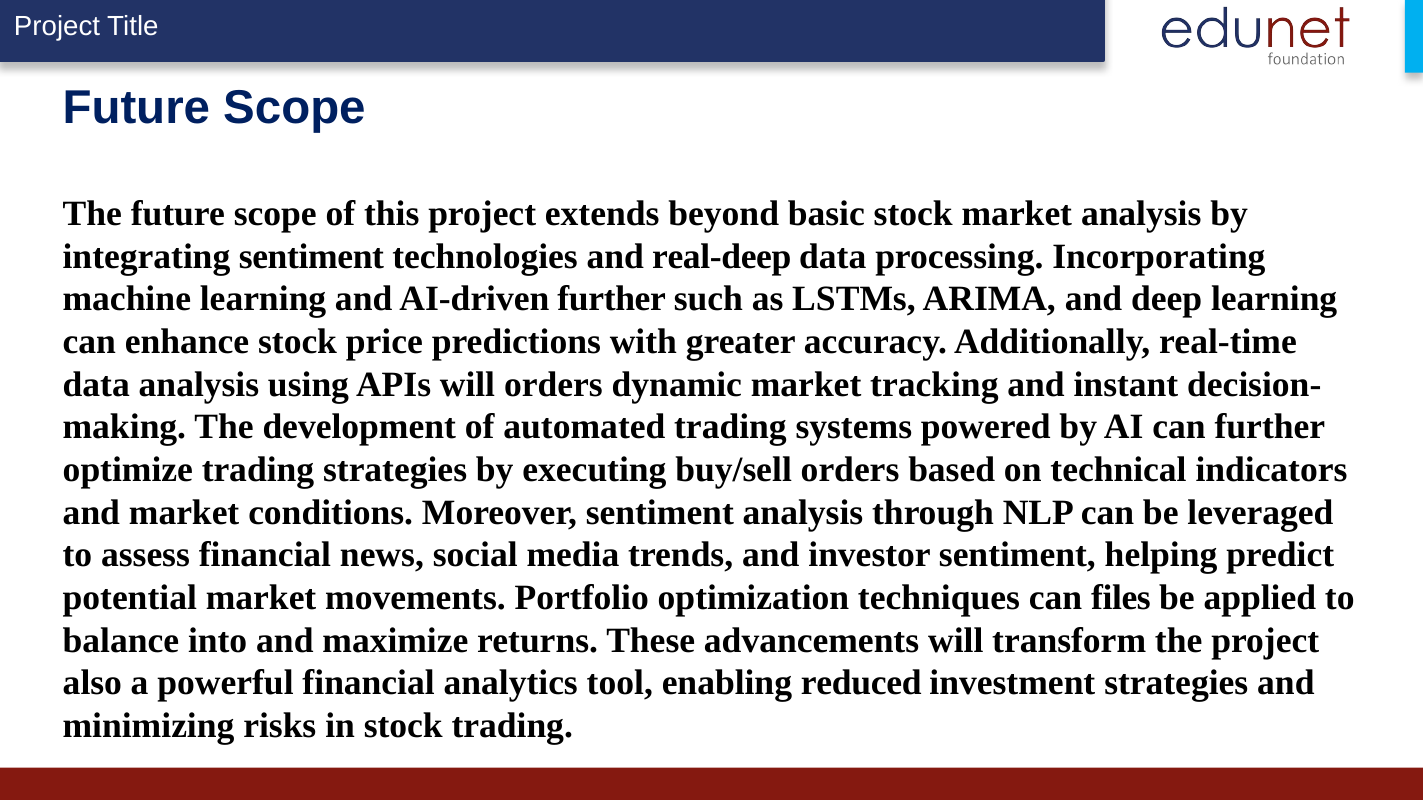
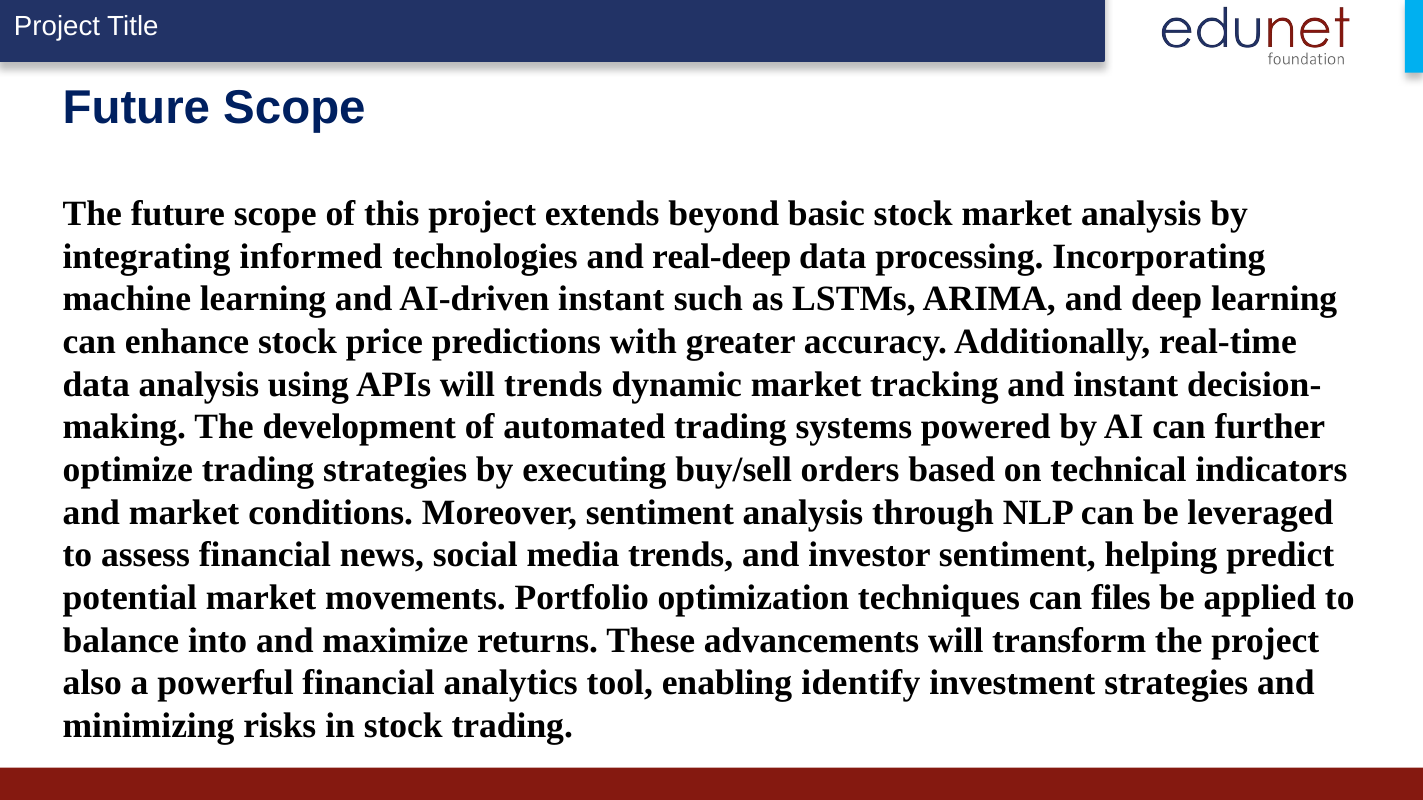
integrating sentiment: sentiment -> informed
AI-driven further: further -> instant
will orders: orders -> trends
reduced: reduced -> identify
